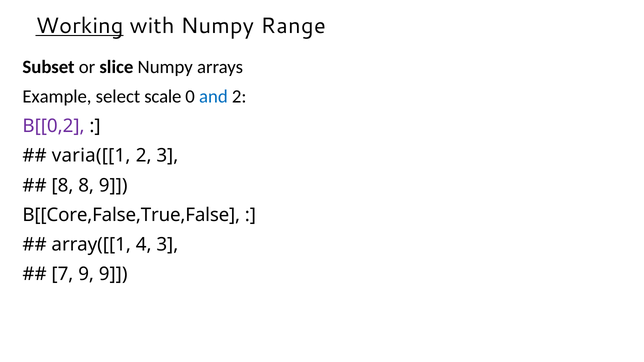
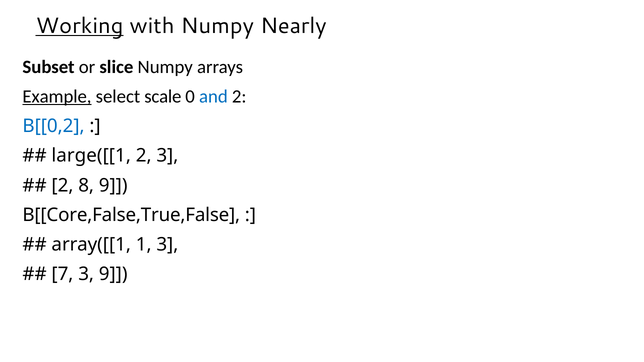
Range: Range -> Nearly
Example underline: none -> present
B[[0,2 colour: purple -> blue
varia([[1: varia([[1 -> large([[1
8 at (62, 185): 8 -> 2
4: 4 -> 1
7 9: 9 -> 3
